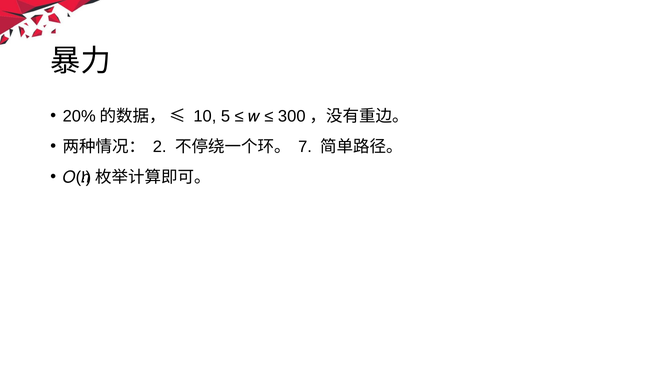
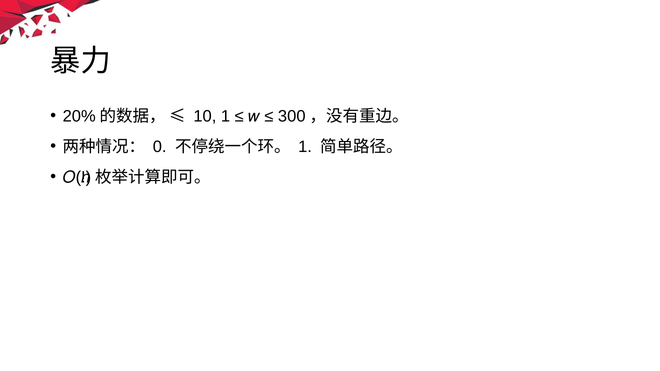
10 5: 5 -> 1
2: 2 -> 0
7 at (305, 147): 7 -> 1
